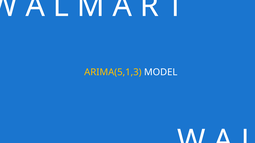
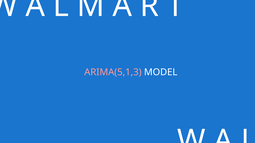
ARIMA(5,1,3 colour: yellow -> pink
